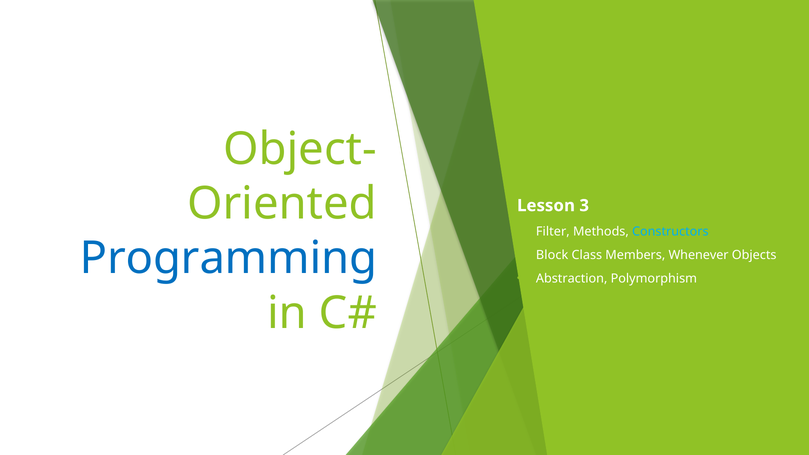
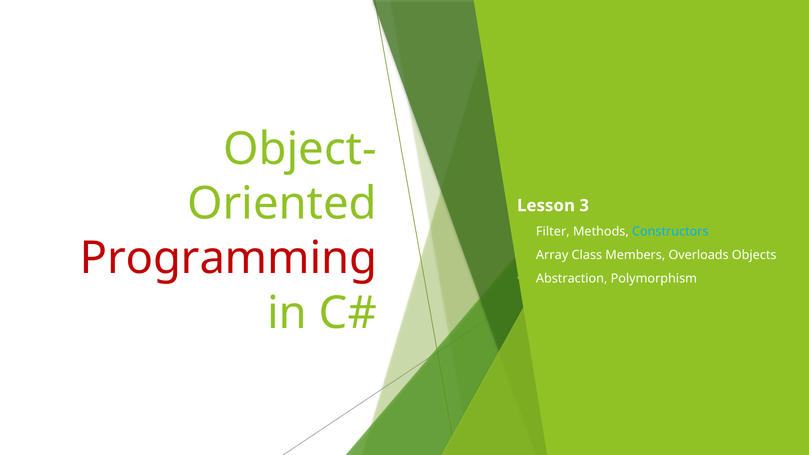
Programming colour: blue -> red
Block: Block -> Array
Whenever: Whenever -> Overloads
